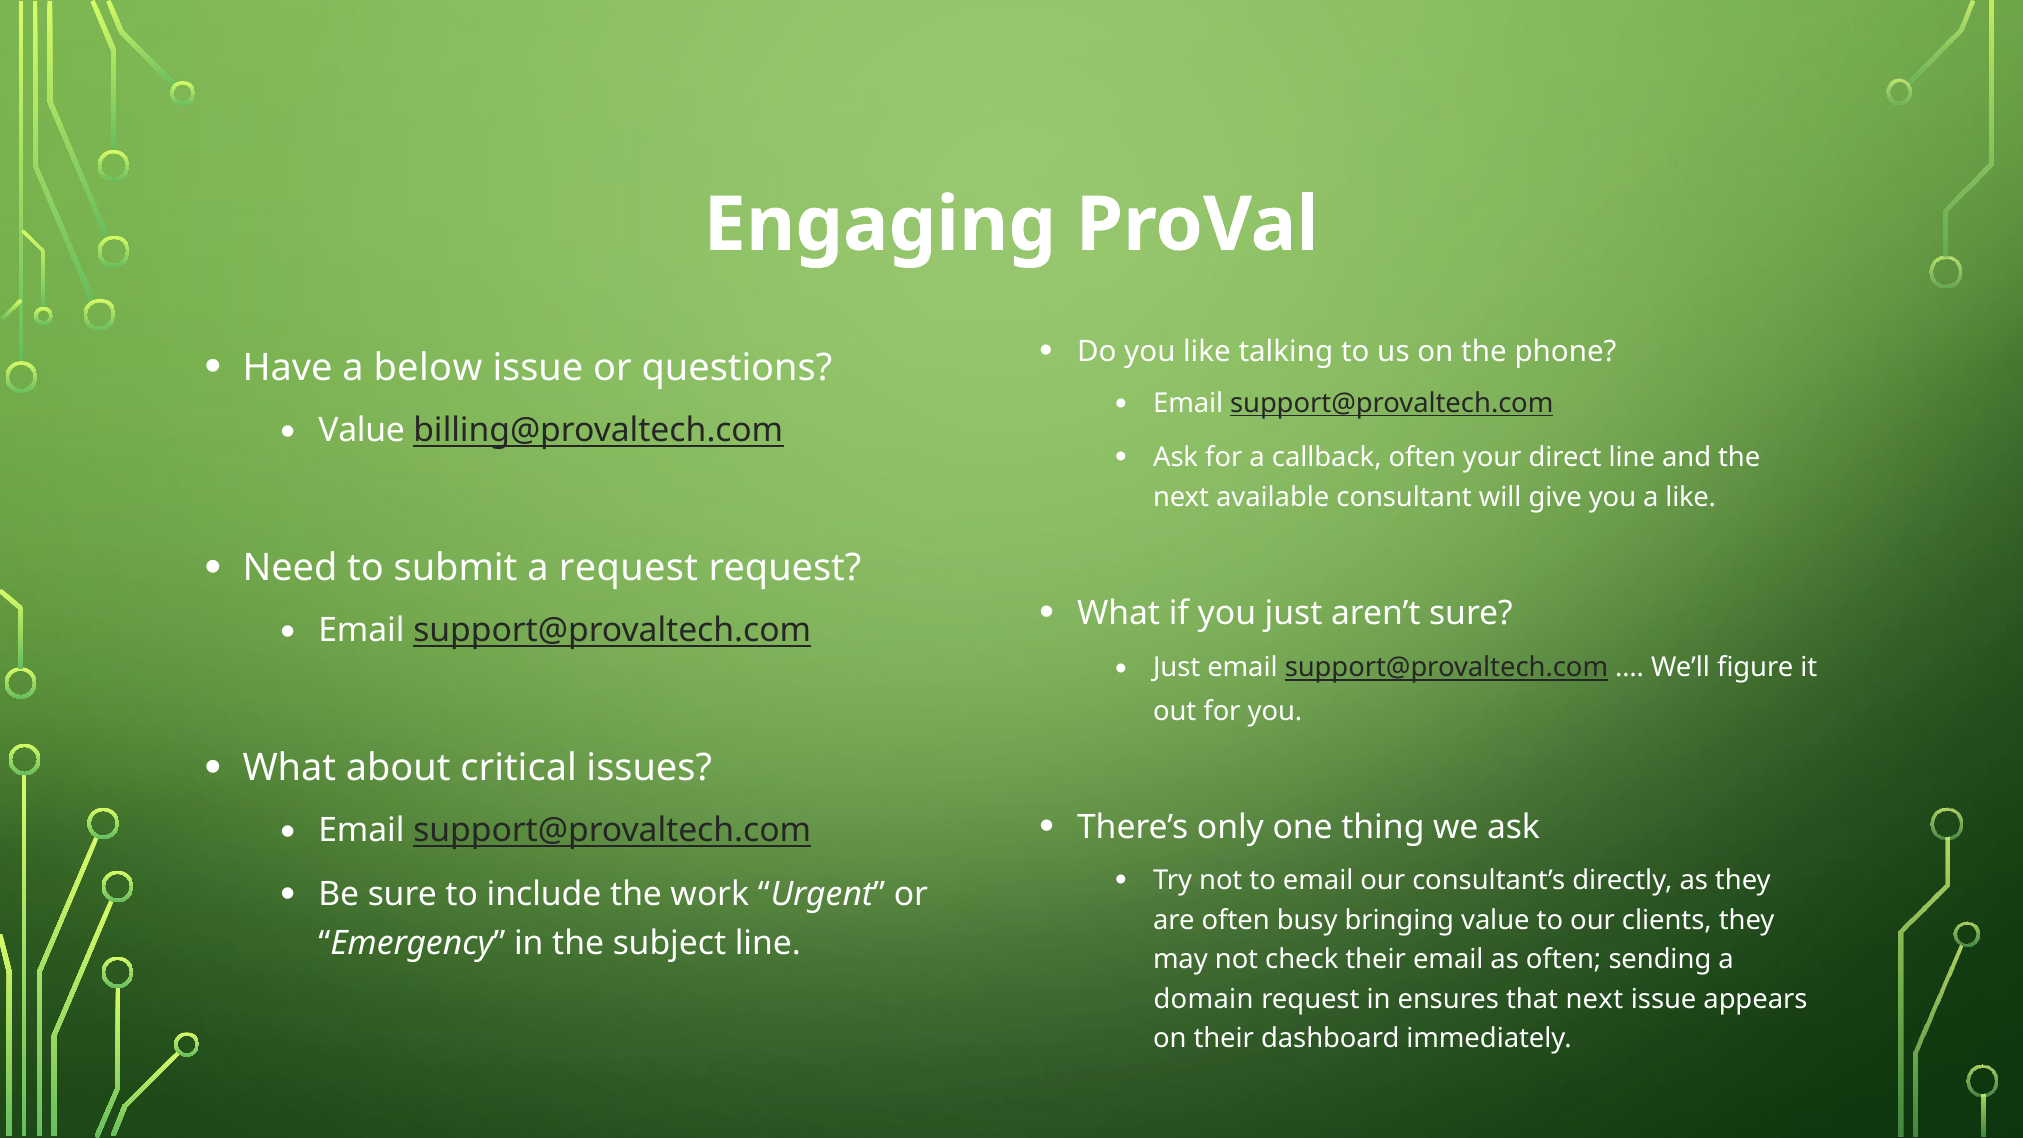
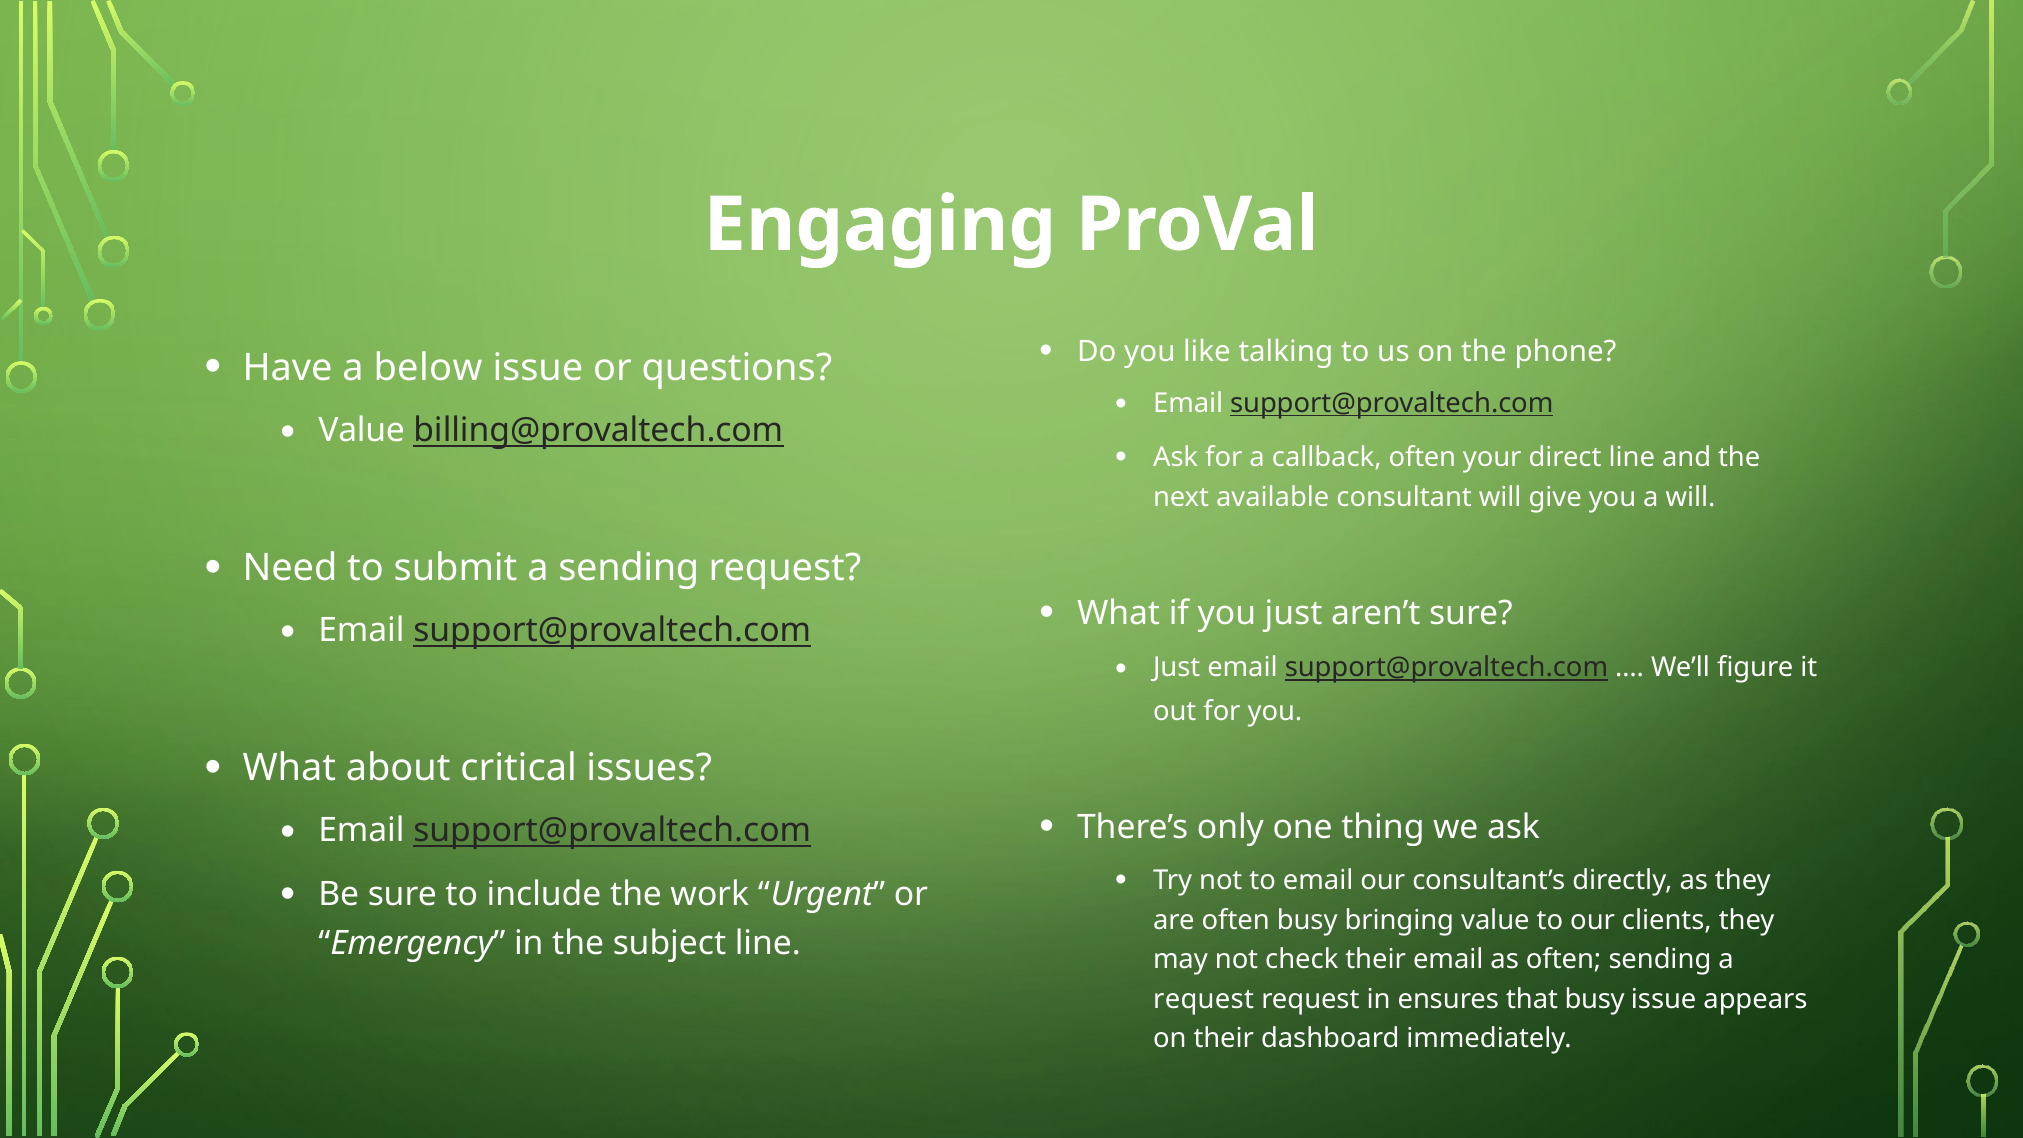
a like: like -> will
a request: request -> sending
domain at (1204, 999): domain -> request
that next: next -> busy
